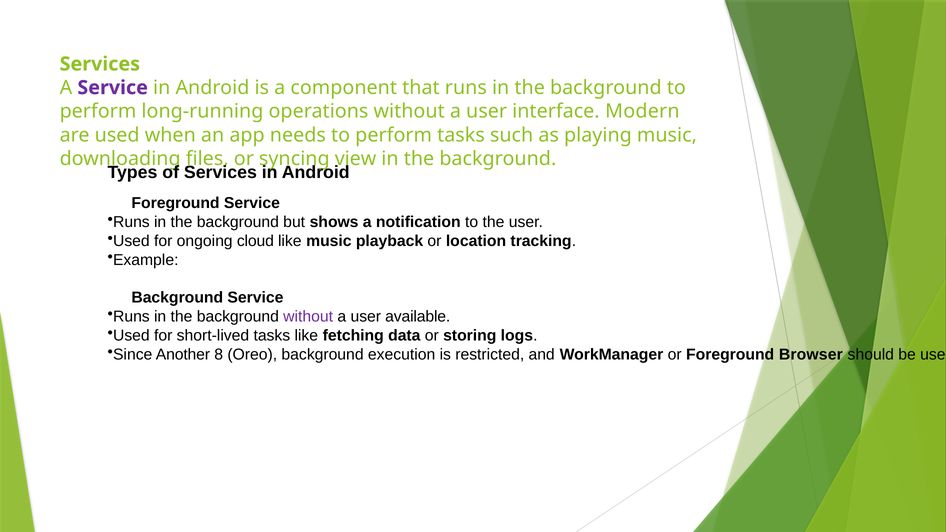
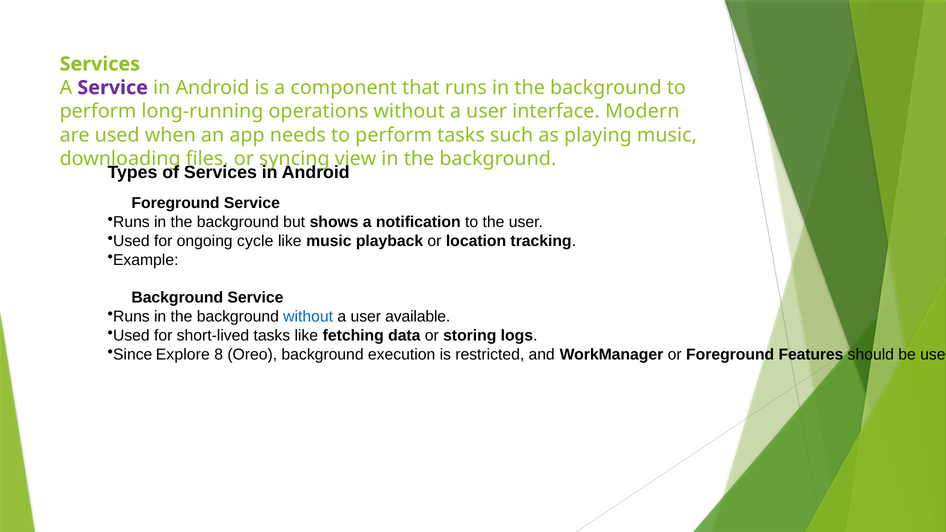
cloud: cloud -> cycle
without at (308, 317) colour: purple -> blue
Another: Another -> Explore
Browser: Browser -> Features
